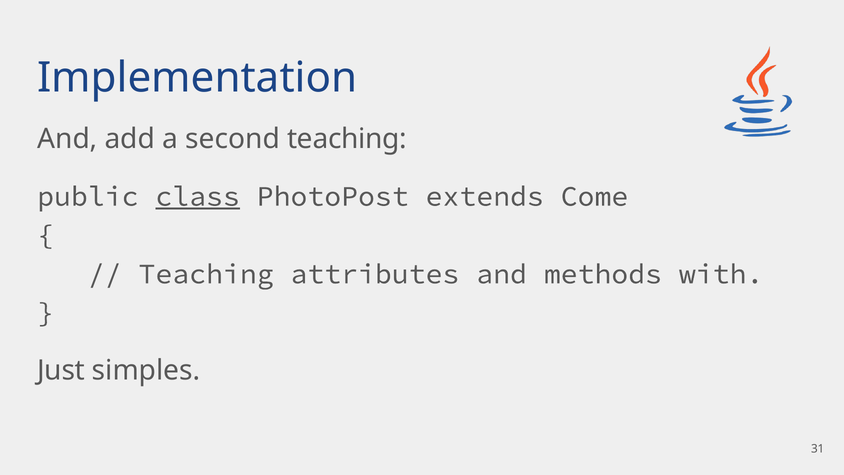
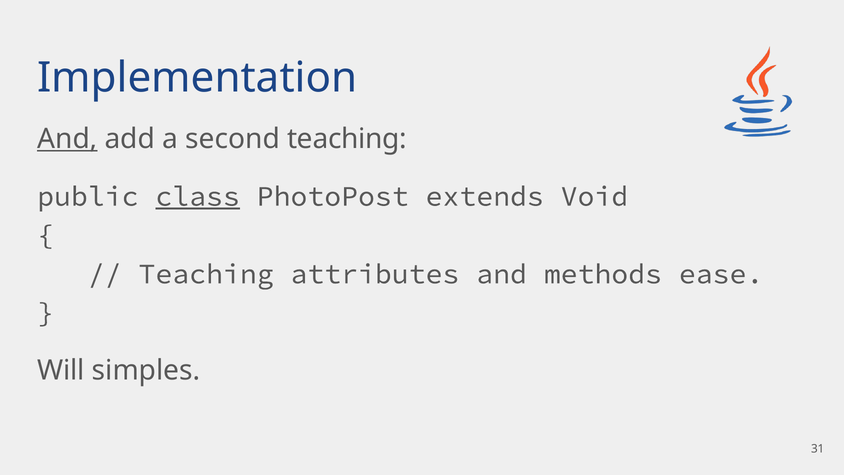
And at (67, 139) underline: none -> present
Come: Come -> Void
with: with -> ease
Just: Just -> Will
